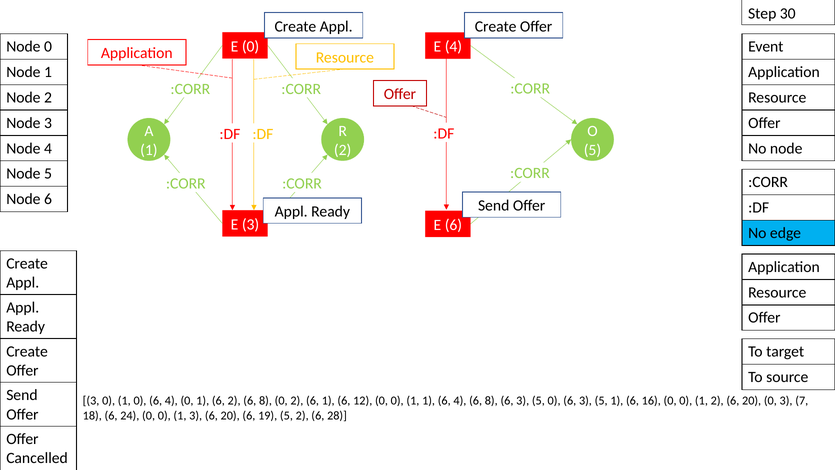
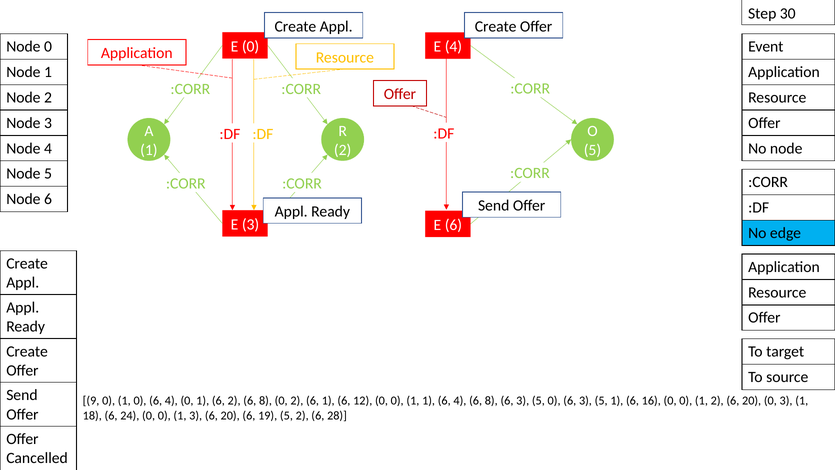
3 at (91, 401): 3 -> 9
3 7: 7 -> 1
